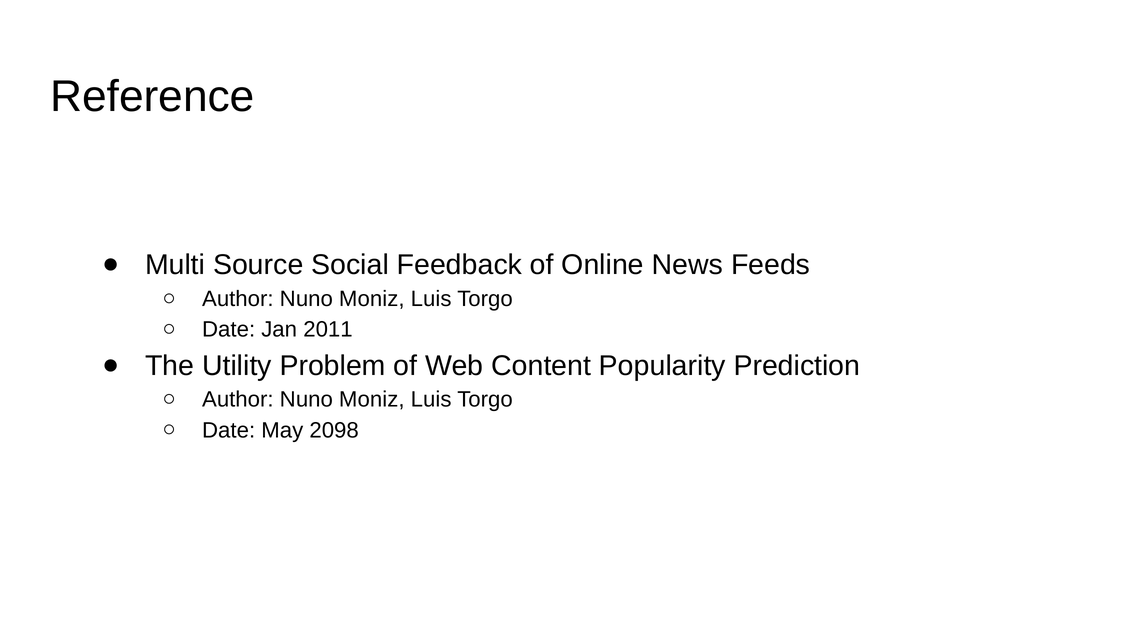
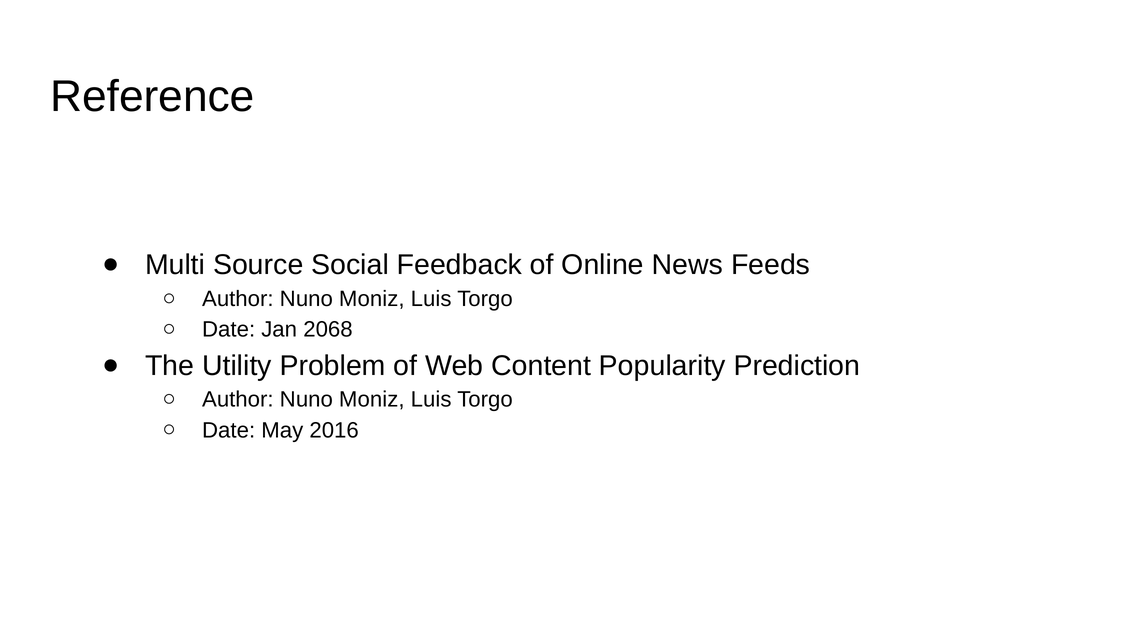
2011: 2011 -> 2068
2098: 2098 -> 2016
